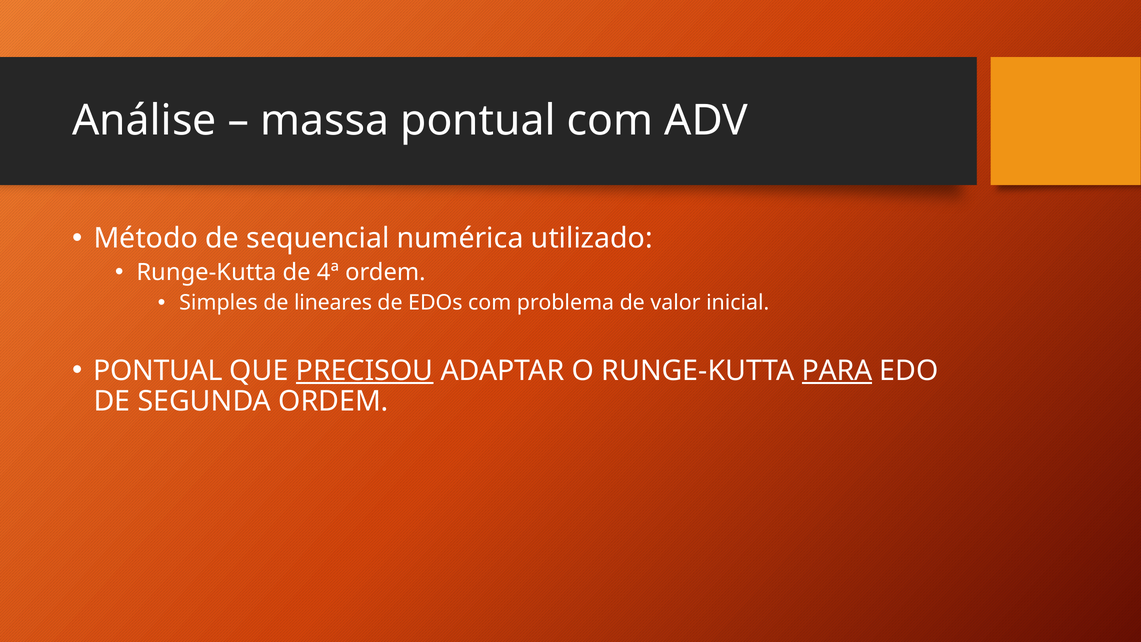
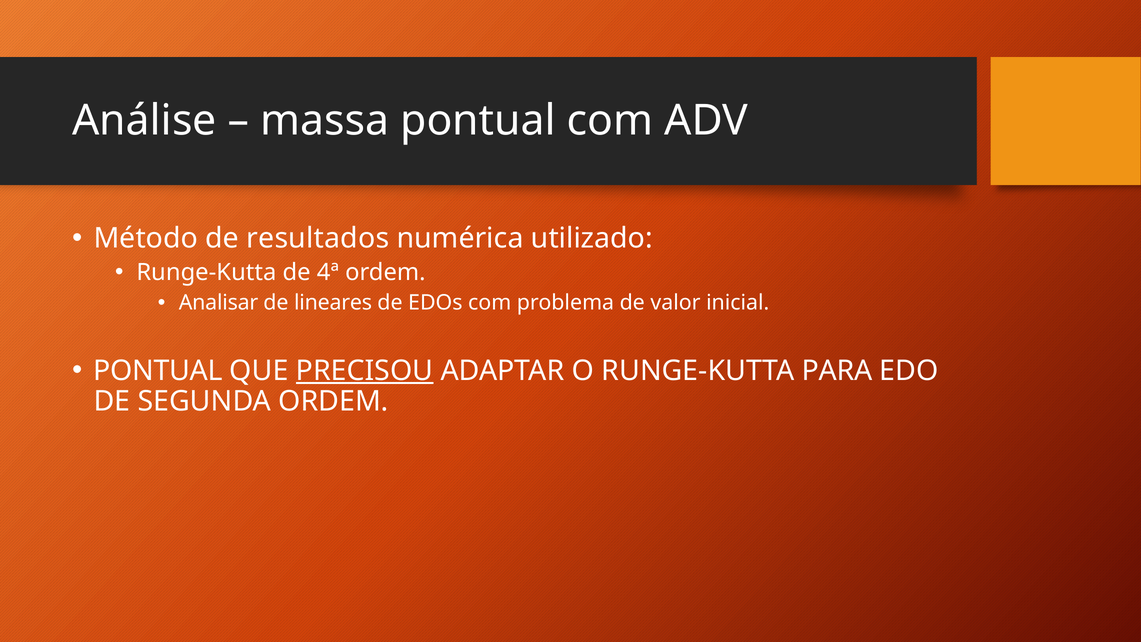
sequencial: sequencial -> resultados
Simples: Simples -> Analisar
PARA underline: present -> none
